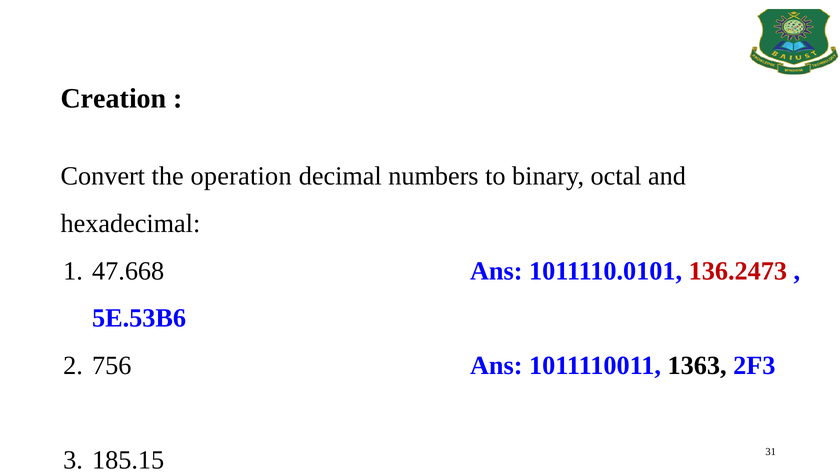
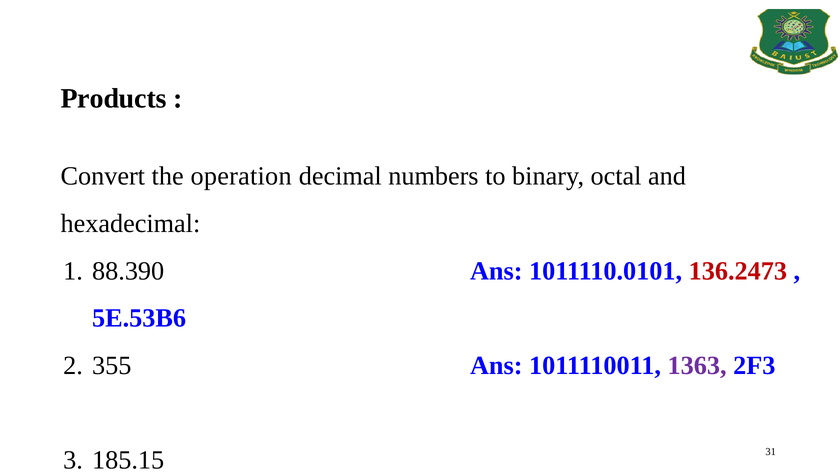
Creation: Creation -> Products
47.668: 47.668 -> 88.390
756: 756 -> 355
1363 colour: black -> purple
